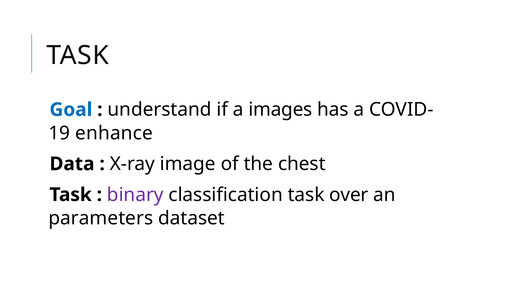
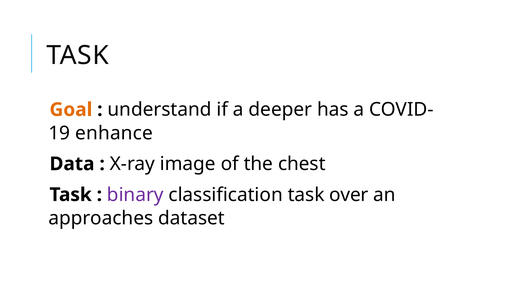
Goal colour: blue -> orange
images: images -> deeper
parameters: parameters -> approaches
